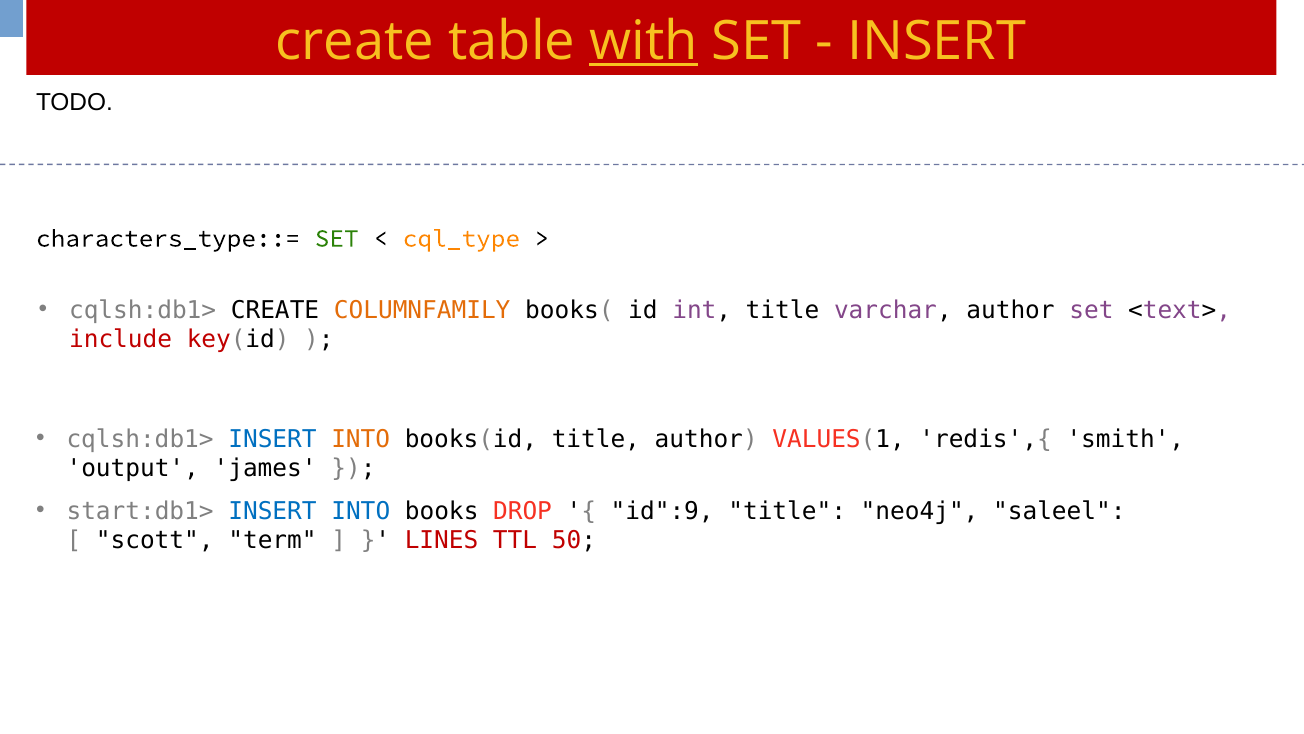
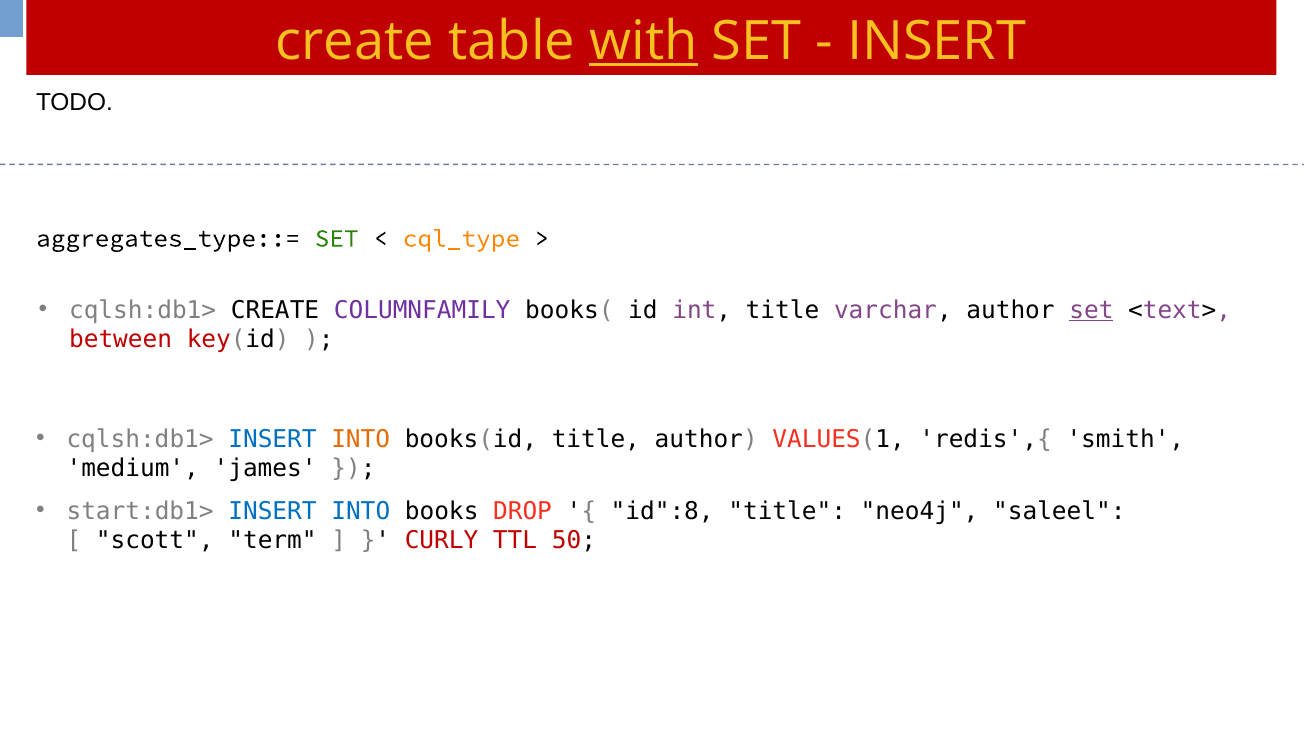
characters_type::=: characters_type::= -> aggregates_type::=
COLUMNFAMILY colour: orange -> purple
set at (1091, 310) underline: none -> present
include: include -> between
output: output -> medium
id":9: id":9 -> id":8
LINES: LINES -> CURLY
